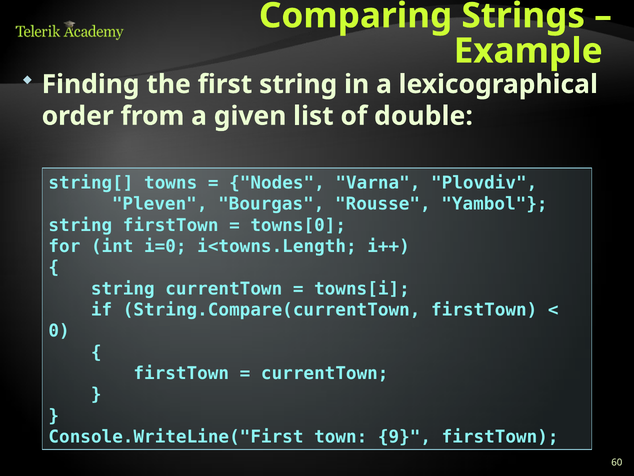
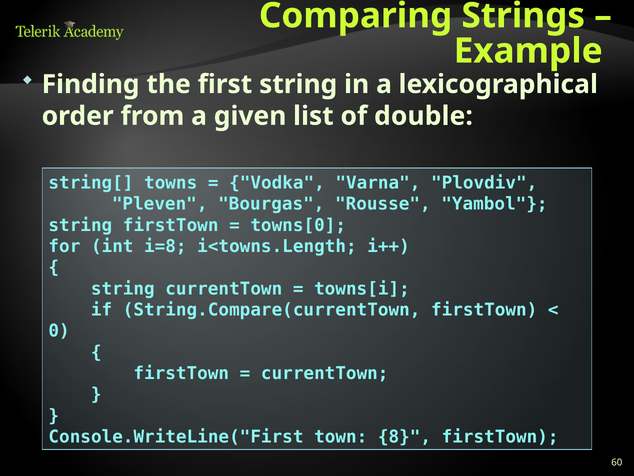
Nodes: Nodes -> Vodka
i=0: i=0 -> i=8
9: 9 -> 8
